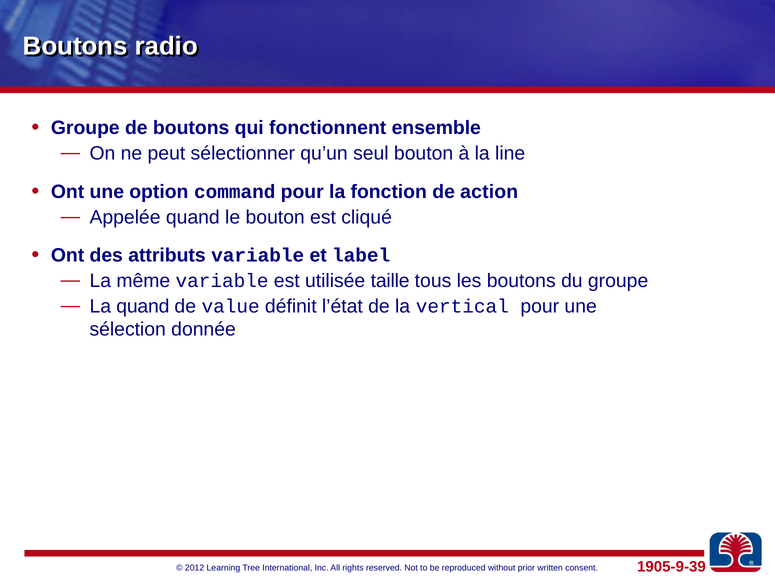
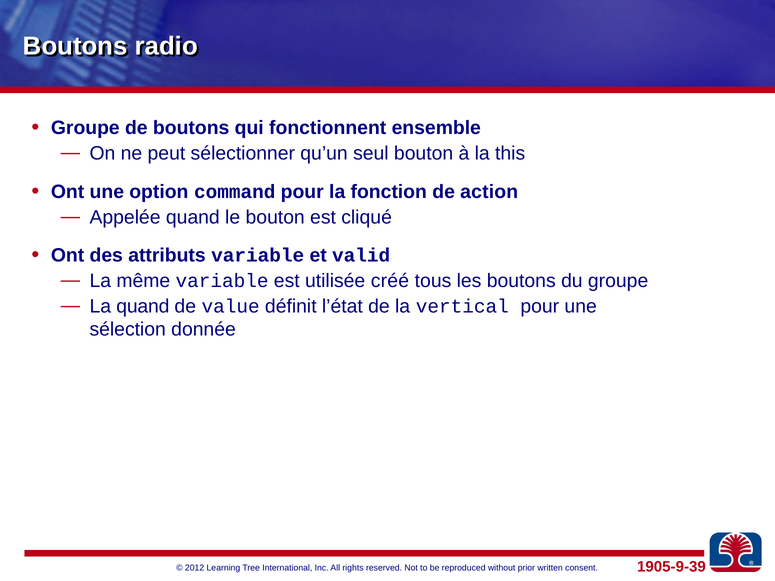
line: line -> this
label: label -> valid
taille: taille -> créé
